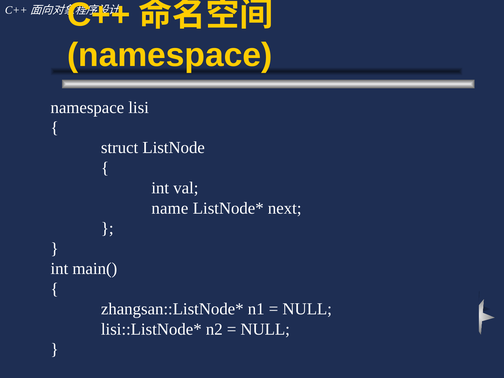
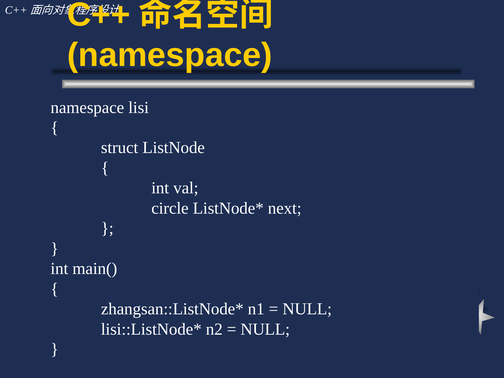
name: name -> circle
